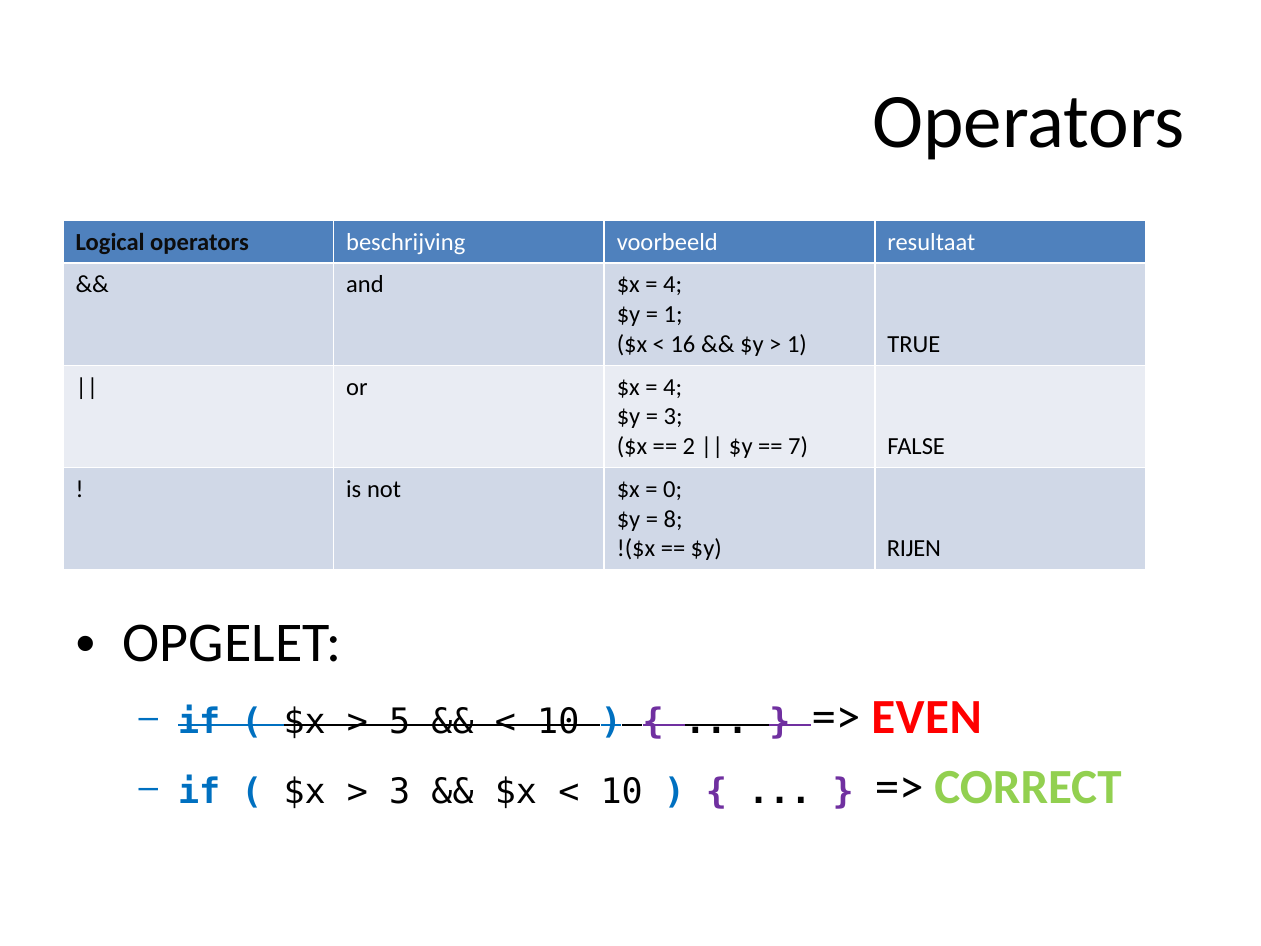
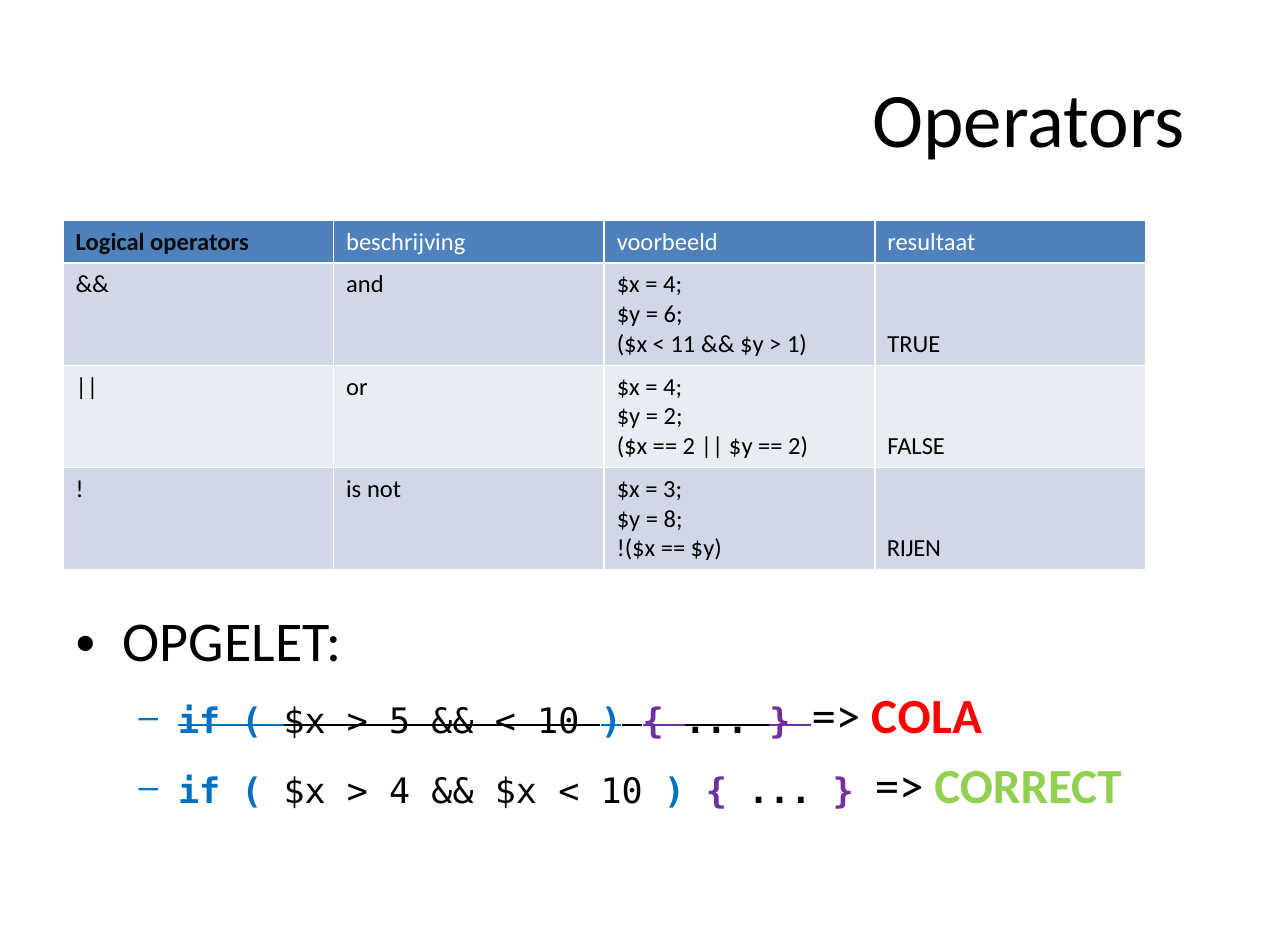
1 at (673, 315): 1 -> 6
16: 16 -> 11
3 at (673, 417): 3 -> 2
7 at (798, 447): 7 -> 2
0: 0 -> 3
EVEN: EVEN -> COLA
3 at (400, 791): 3 -> 4
